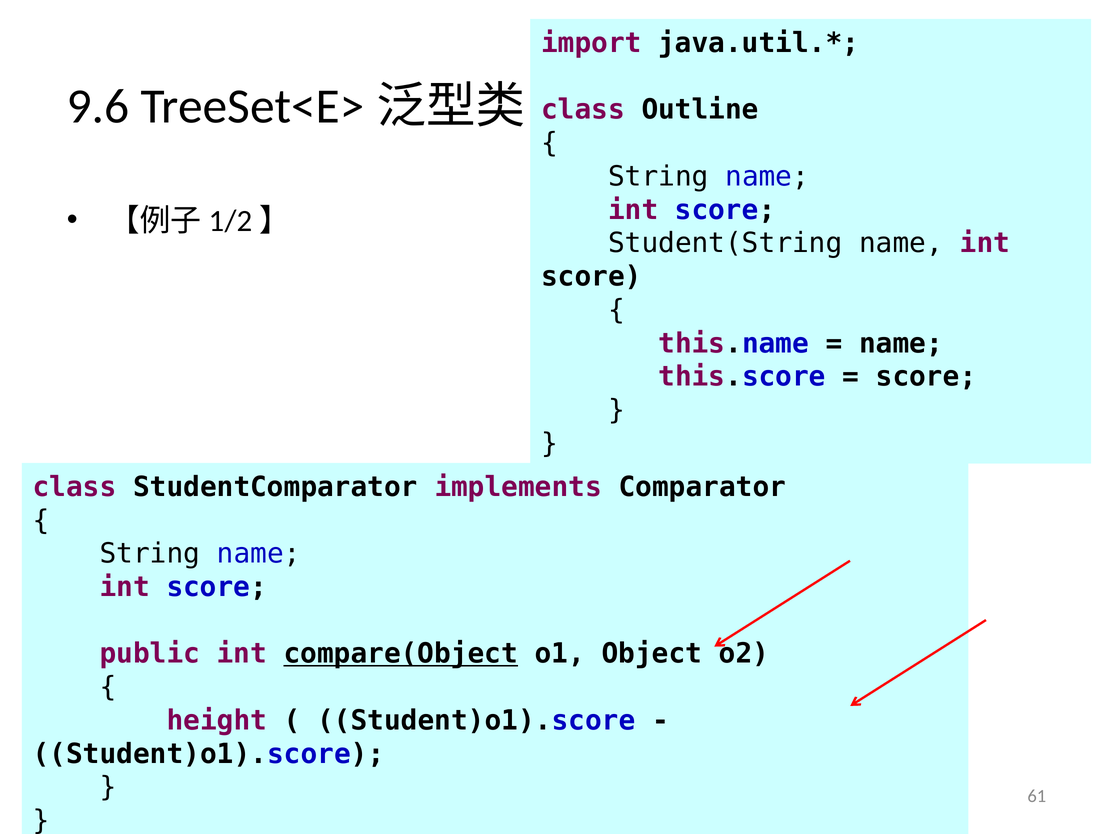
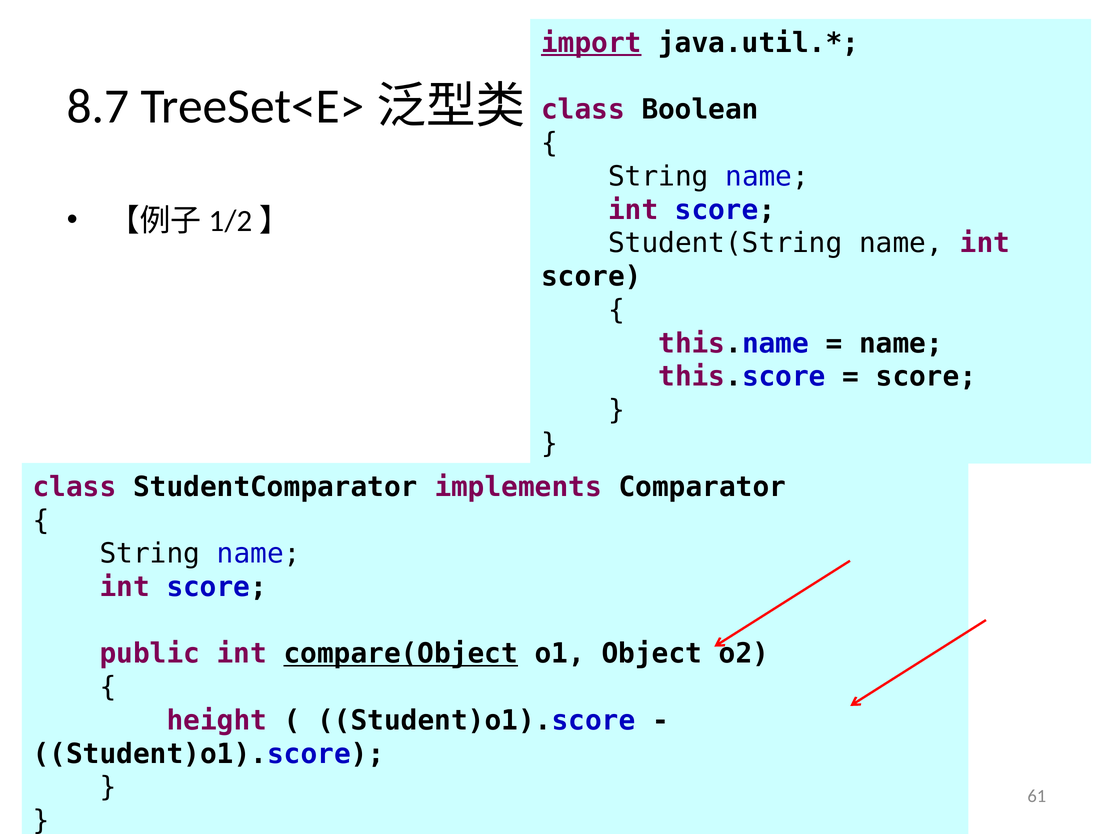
import underline: none -> present
9.6: 9.6 -> 8.7
Outline: Outline -> Boolean
